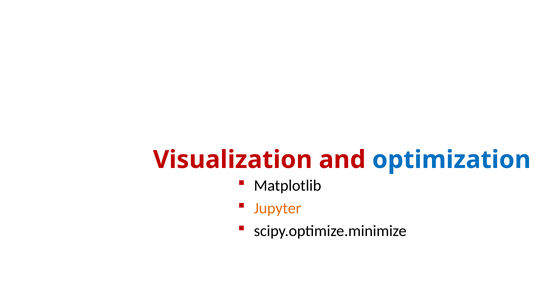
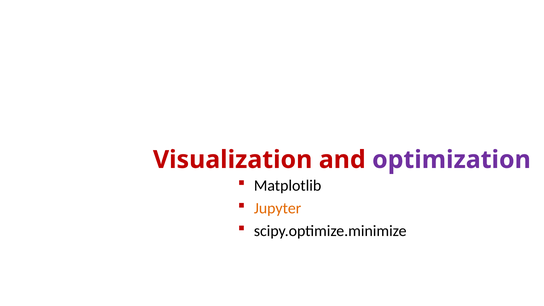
optimization colour: blue -> purple
